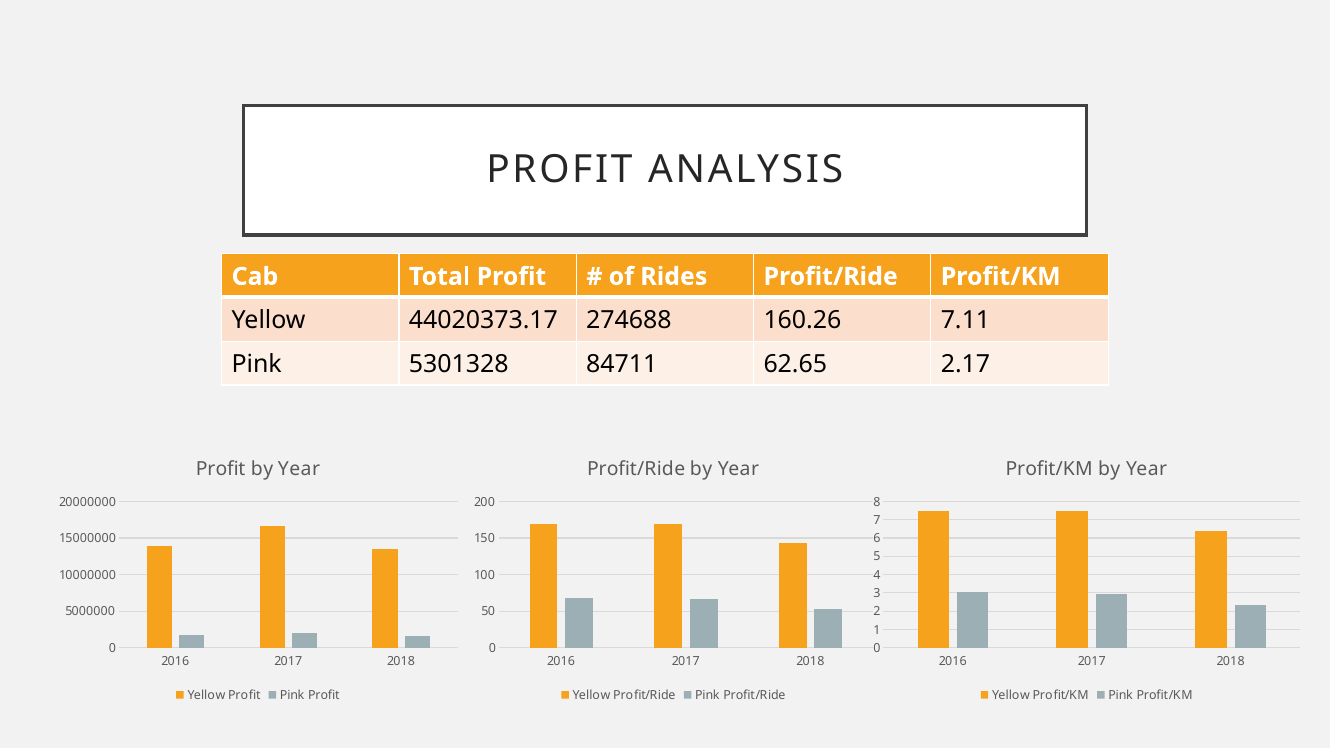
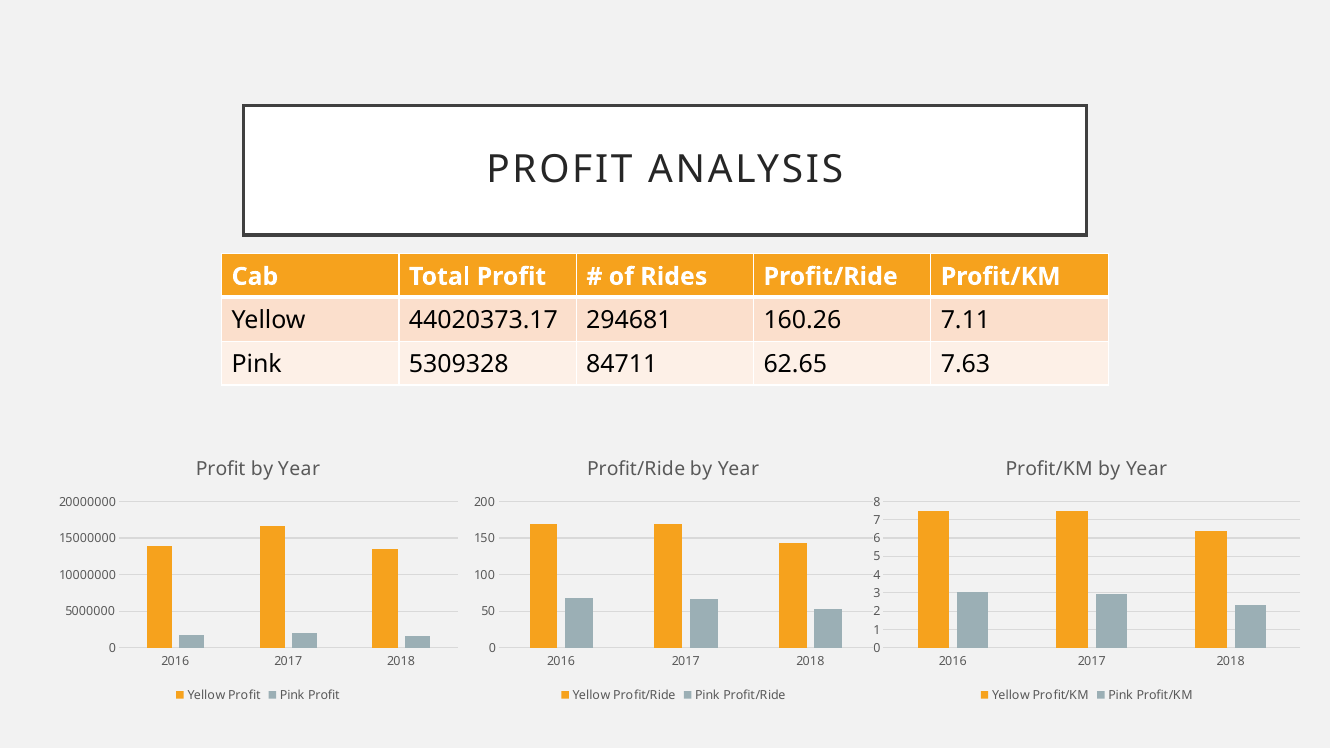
274688: 274688 -> 294681
5301328: 5301328 -> 5309328
2.17: 2.17 -> 7.63
